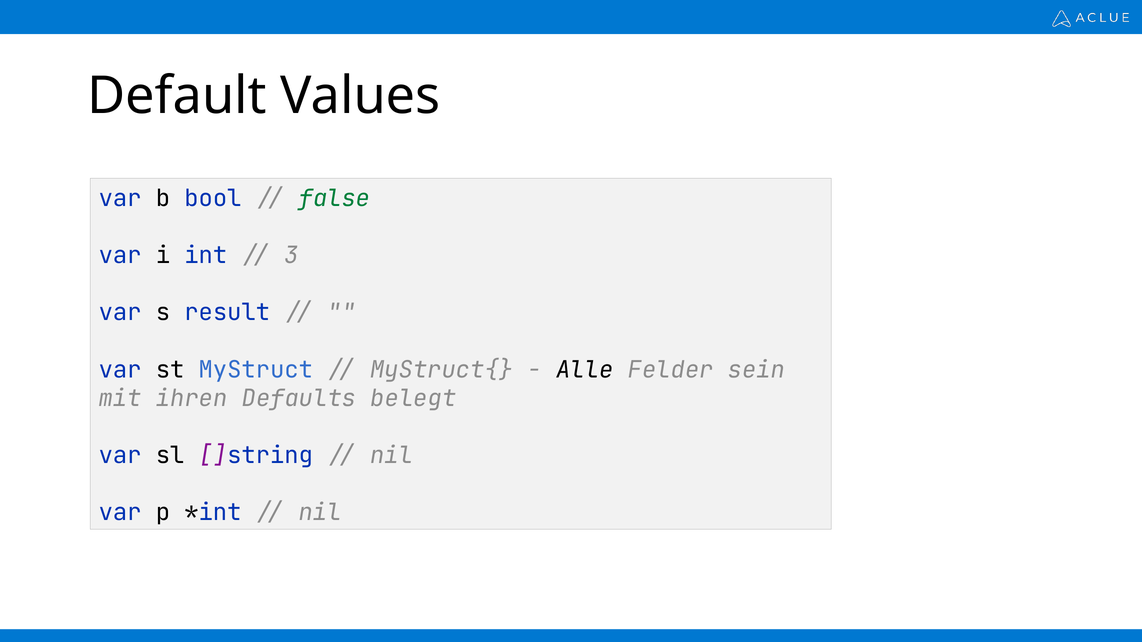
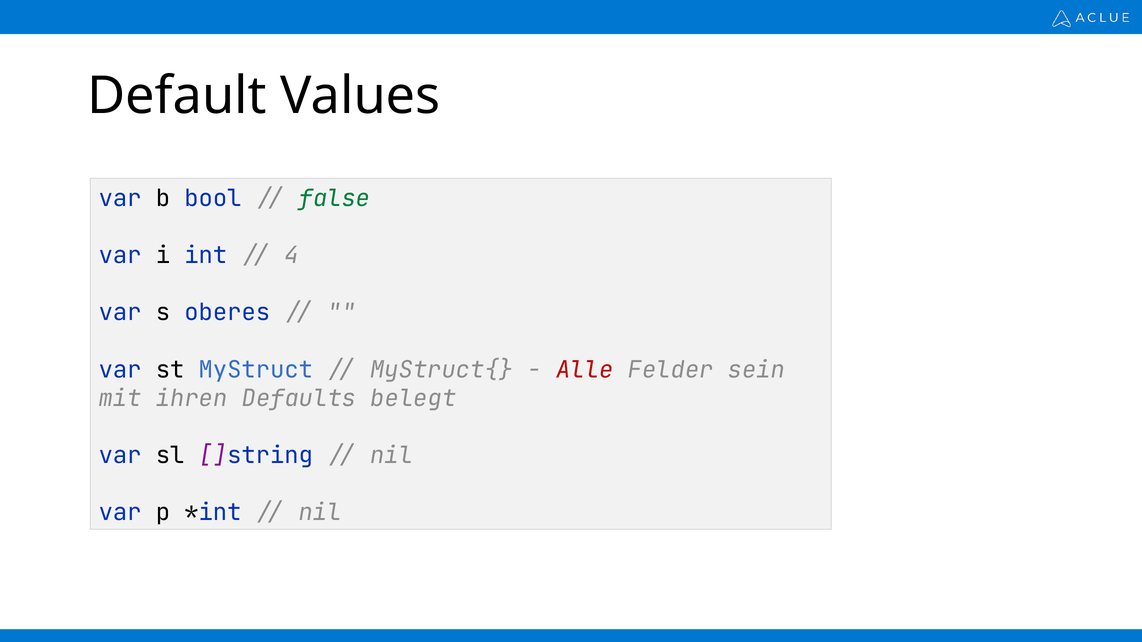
3: 3 -> 4
result: result -> oberes
Alle colour: black -> red
